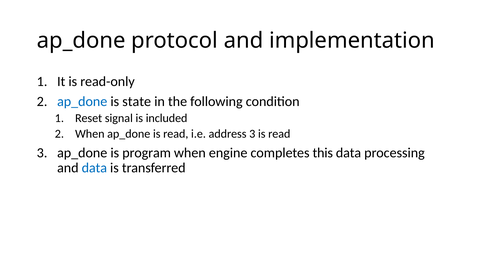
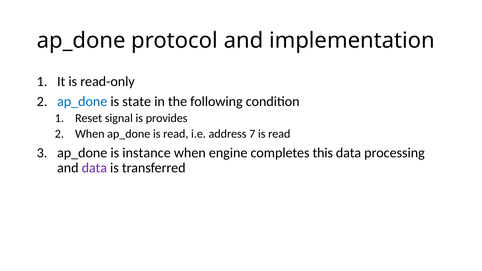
included: included -> provides
address 3: 3 -> 7
program: program -> instance
data at (94, 168) colour: blue -> purple
